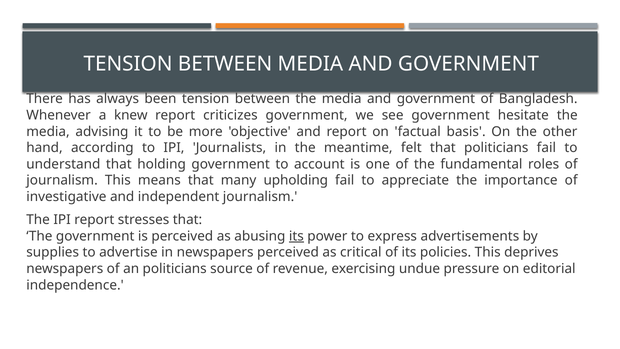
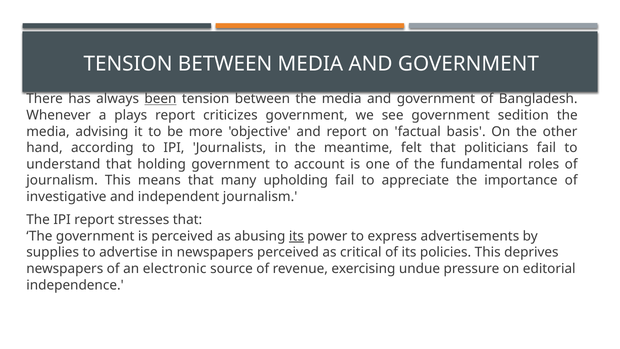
been underline: none -> present
knew: knew -> plays
hesitate: hesitate -> sedition
an politicians: politicians -> electronic
